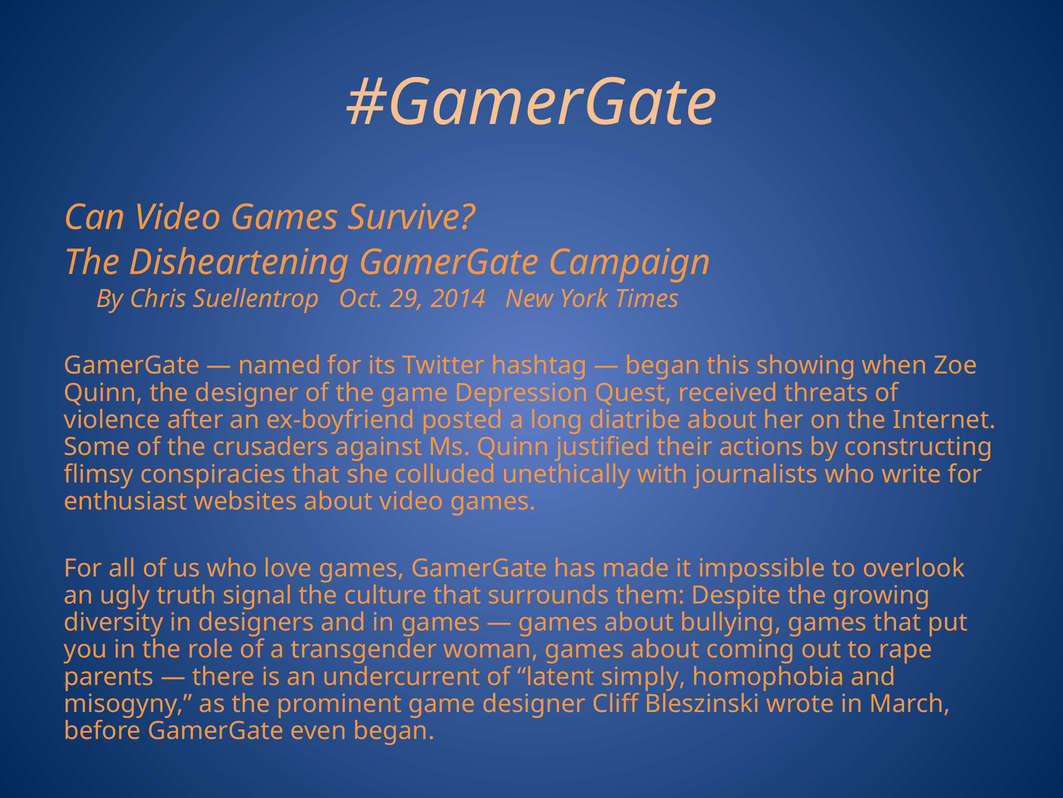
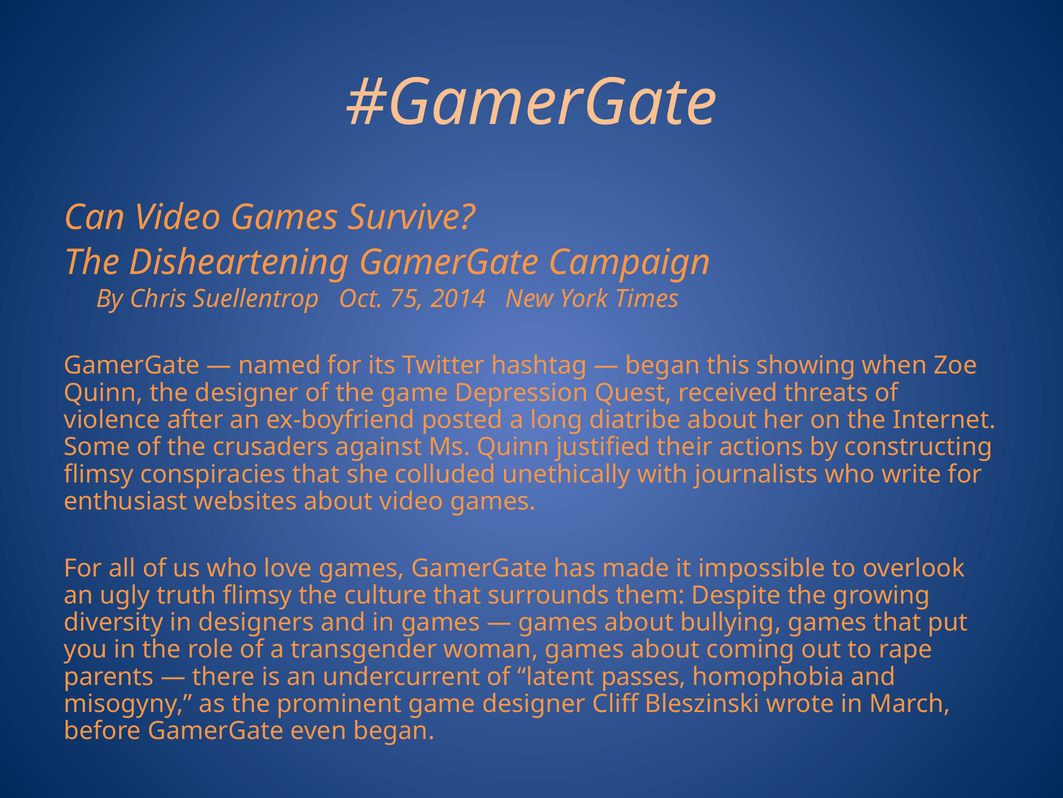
29: 29 -> 75
truth signal: signal -> flimsy
simply: simply -> passes
